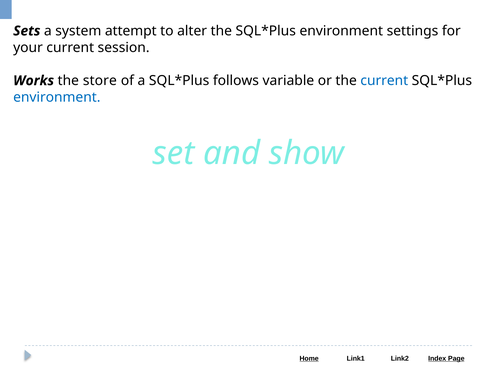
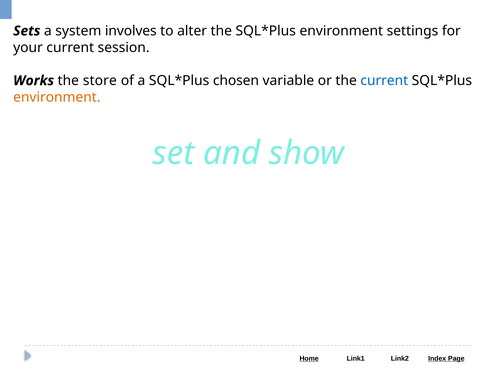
attempt: attempt -> involves
follows: follows -> chosen
environment at (57, 97) colour: blue -> orange
